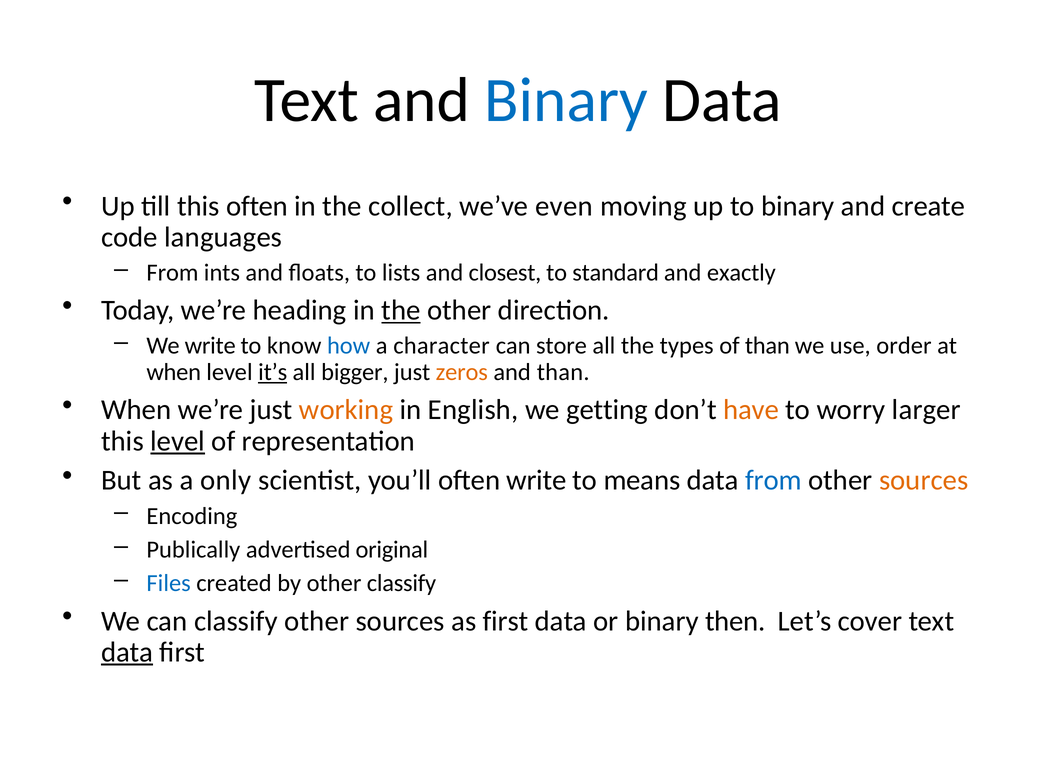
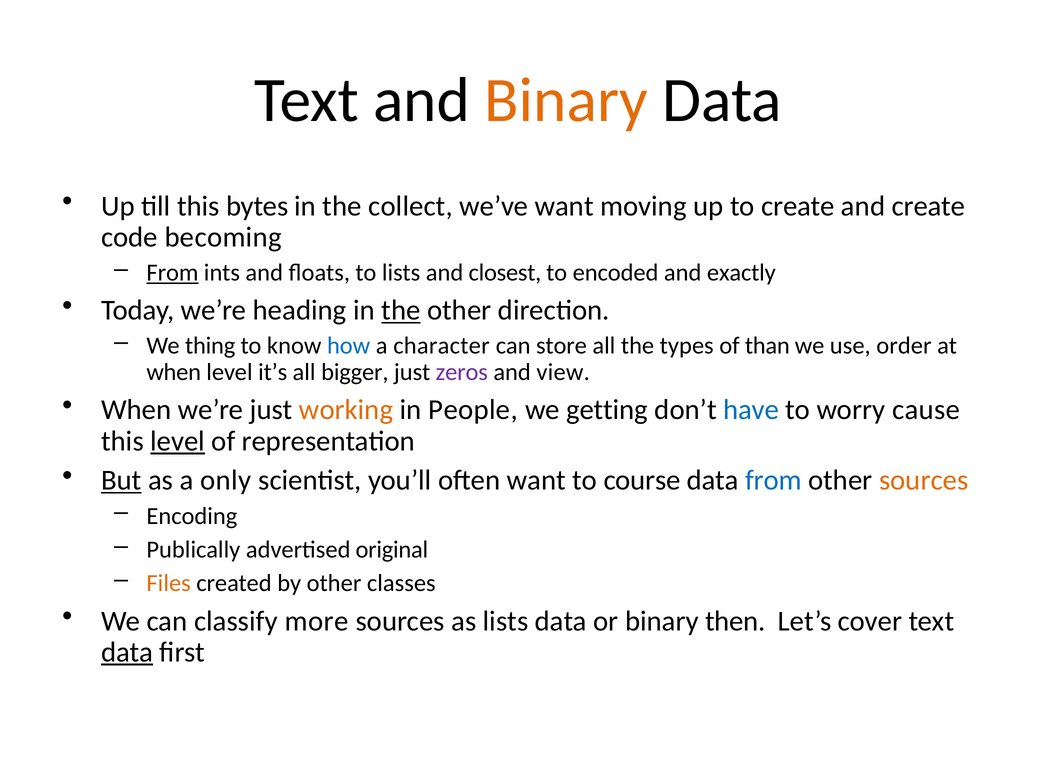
Binary at (566, 100) colour: blue -> orange
this often: often -> bytes
we’ve even: even -> want
to binary: binary -> create
languages: languages -> becoming
From at (172, 273) underline: none -> present
standard: standard -> encoded
We write: write -> thing
it’s underline: present -> none
zeros colour: orange -> purple
and than: than -> view
English: English -> People
have colour: orange -> blue
larger: larger -> cause
But underline: none -> present
often write: write -> want
means: means -> course
Files colour: blue -> orange
other classify: classify -> classes
classify other: other -> more
as first: first -> lists
